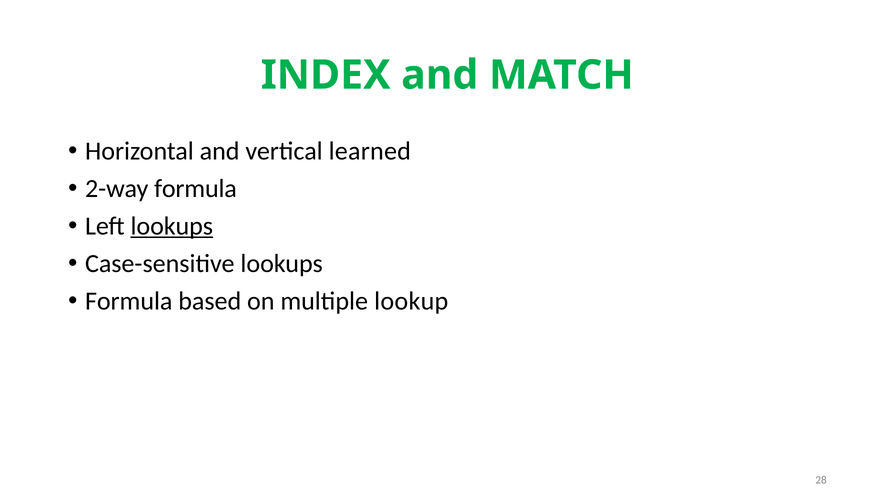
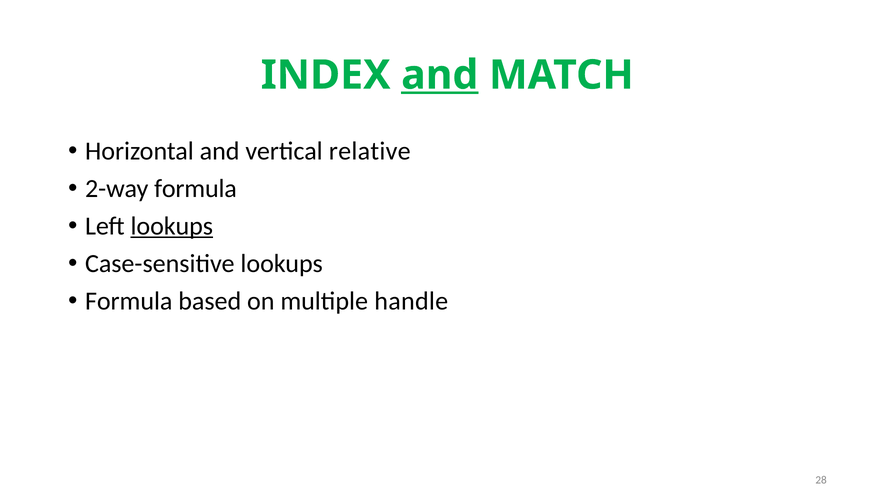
and at (440, 75) underline: none -> present
learned: learned -> relative
lookup: lookup -> handle
